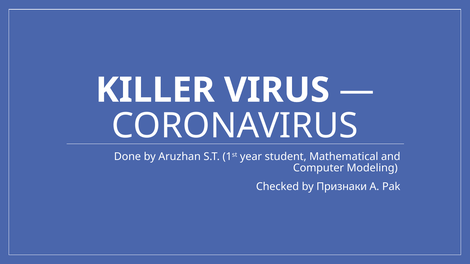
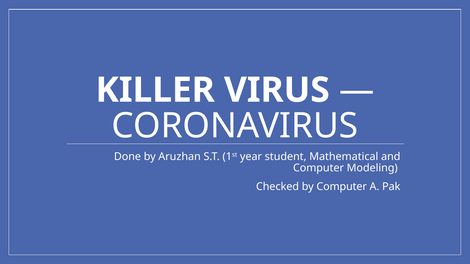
by Признаки: Признаки -> Computer
